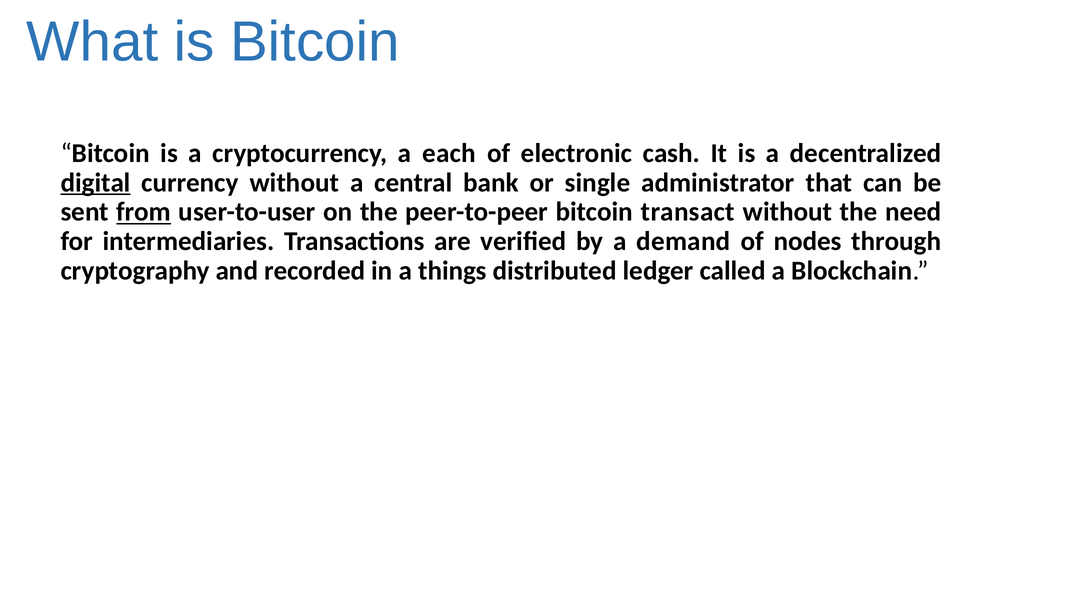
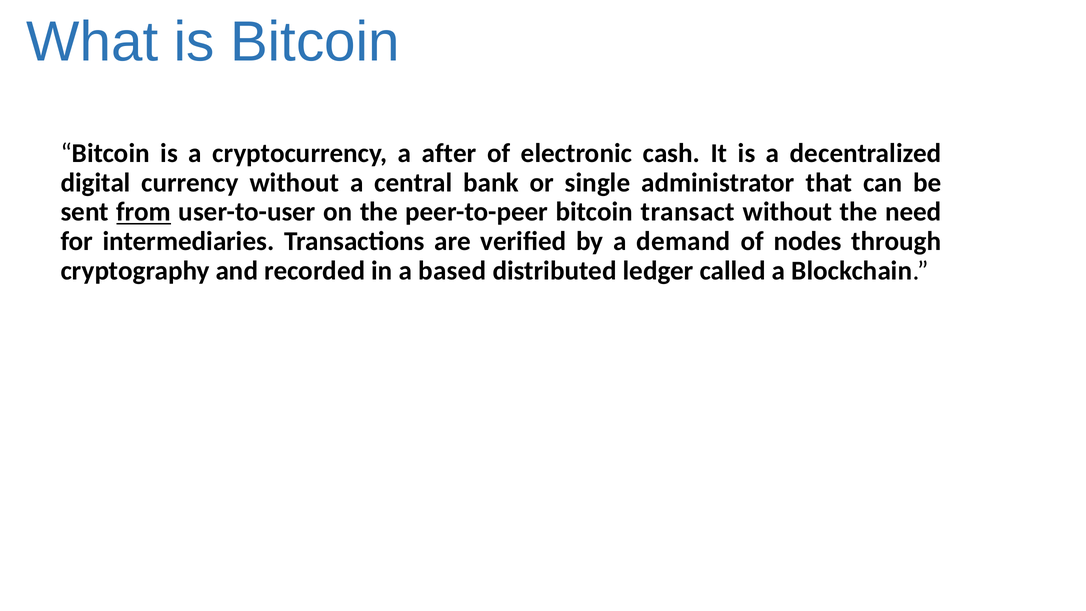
each: each -> after
digital underline: present -> none
things: things -> based
